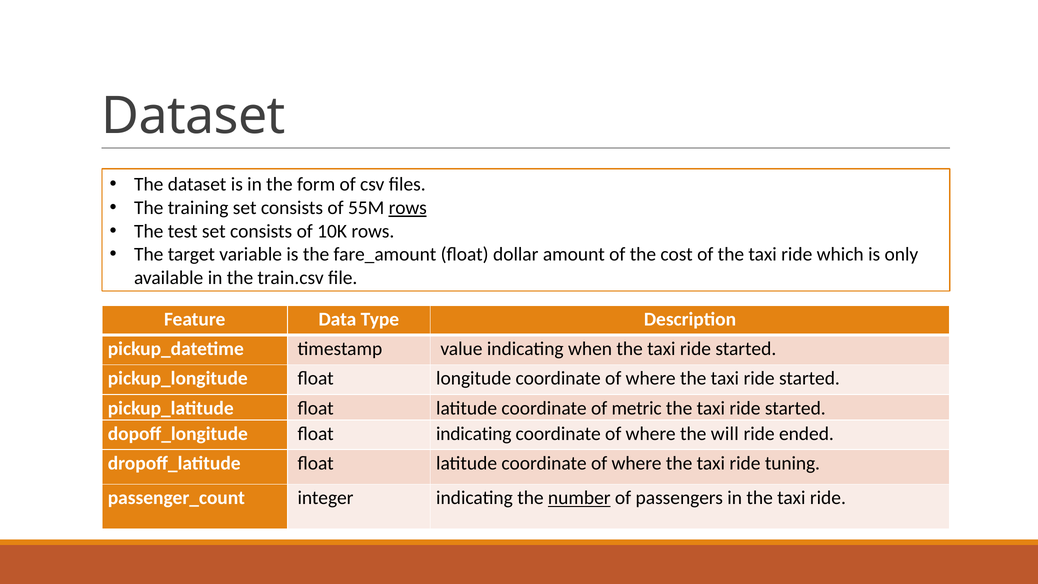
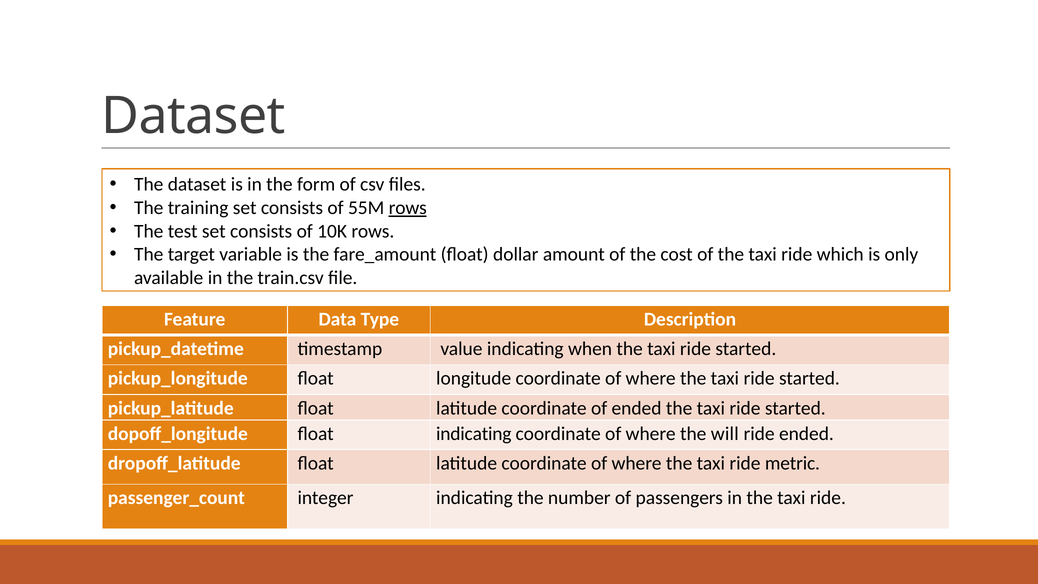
of metric: metric -> ended
tuning: tuning -> metric
number underline: present -> none
